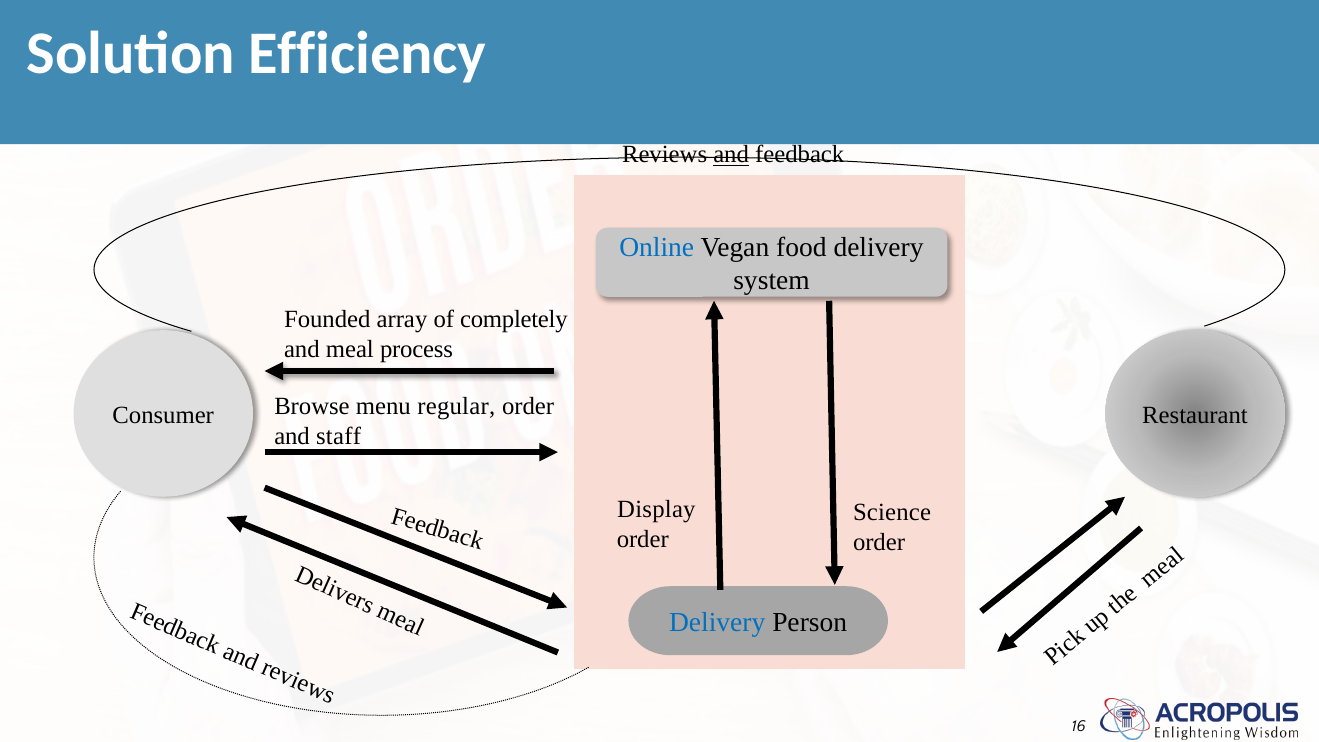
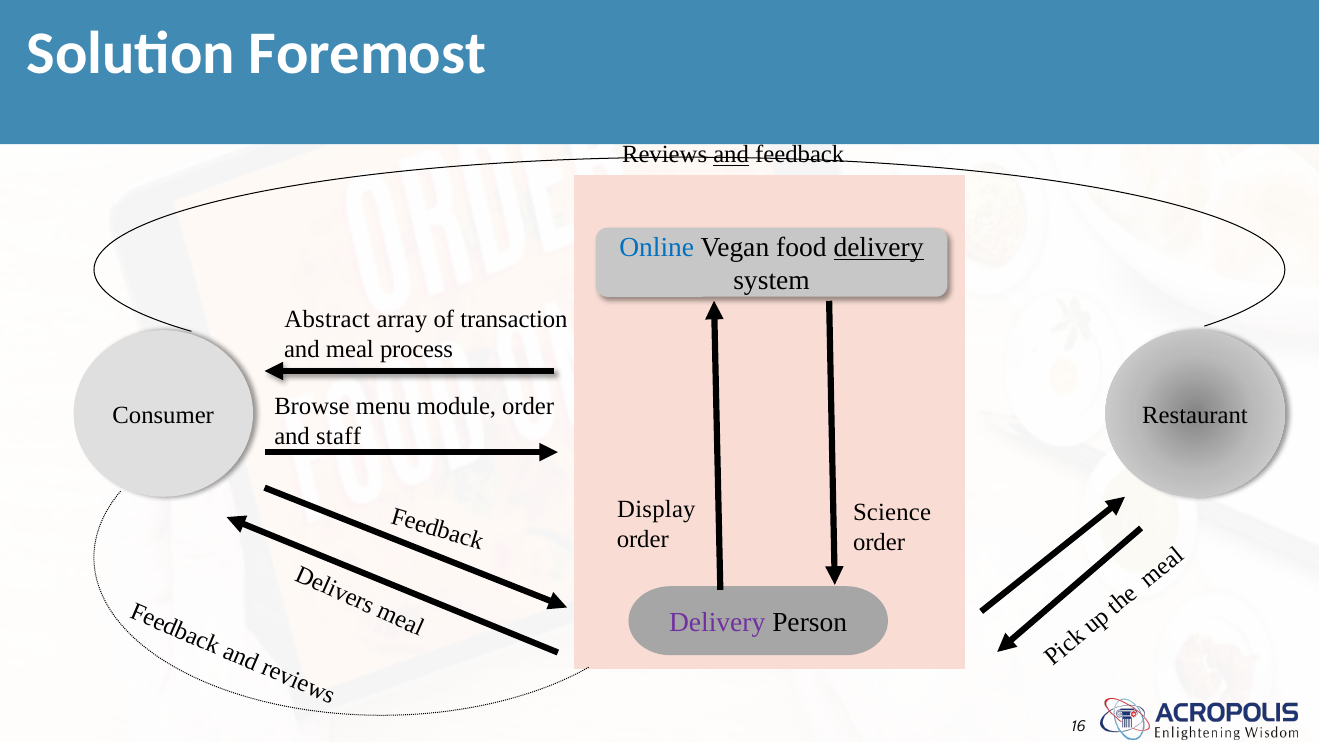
Efficiency: Efficiency -> Foremost
delivery at (879, 248) underline: none -> present
Founded: Founded -> Abstract
completely: completely -> transaction
regular: regular -> module
Delivery at (717, 623) colour: blue -> purple
